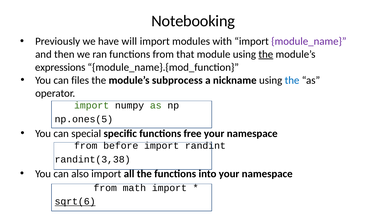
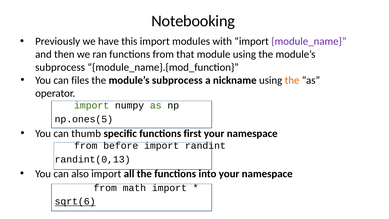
will: will -> this
the at (266, 54) underline: present -> none
expressions at (60, 67): expressions -> subprocess
the at (292, 80) colour: blue -> orange
special: special -> thumb
free: free -> first
randint(3,38: randint(3,38 -> randint(0,13
